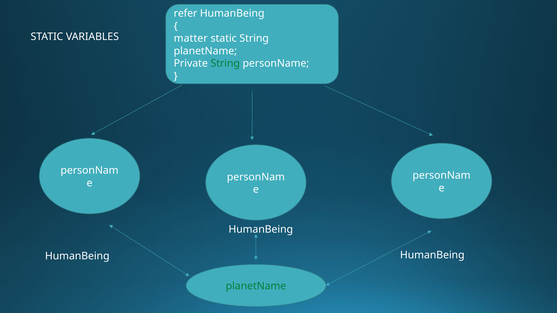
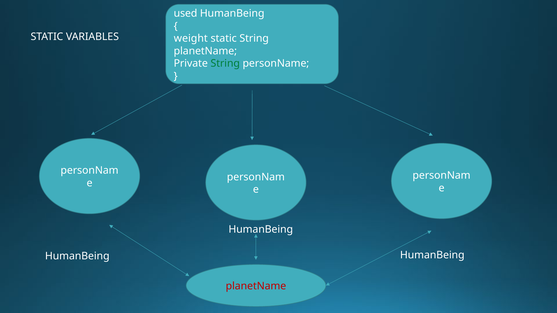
refer: refer -> used
matter: matter -> weight
planetName at (256, 286) colour: green -> red
